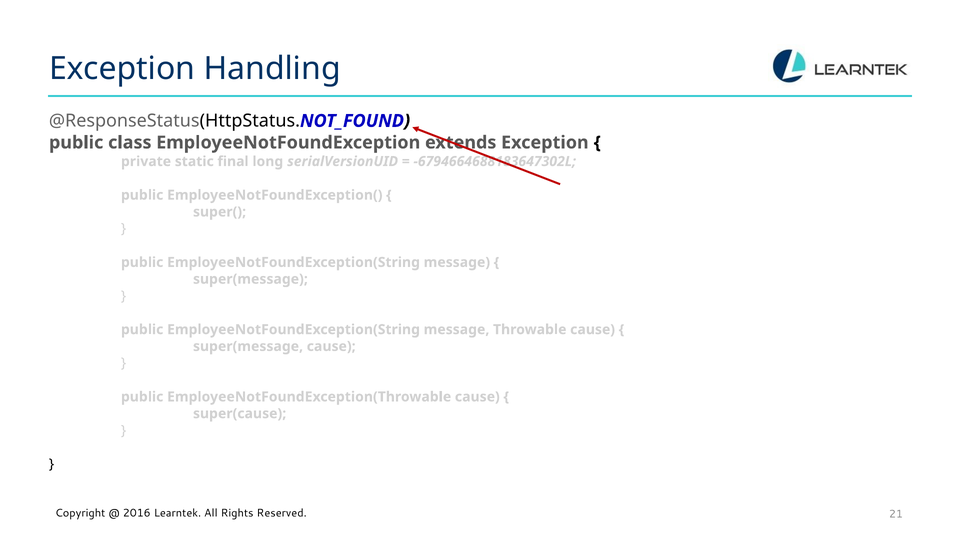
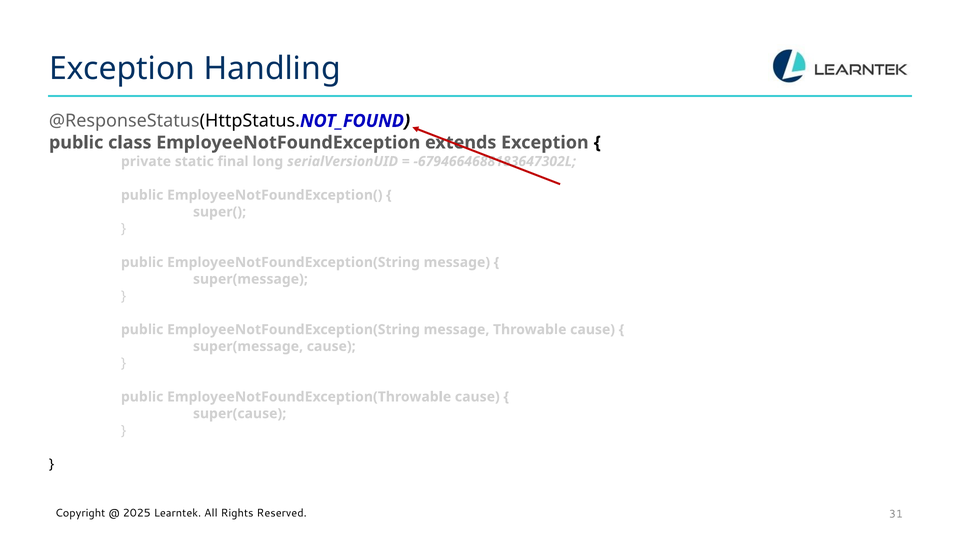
2016: 2016 -> 2025
21: 21 -> 31
